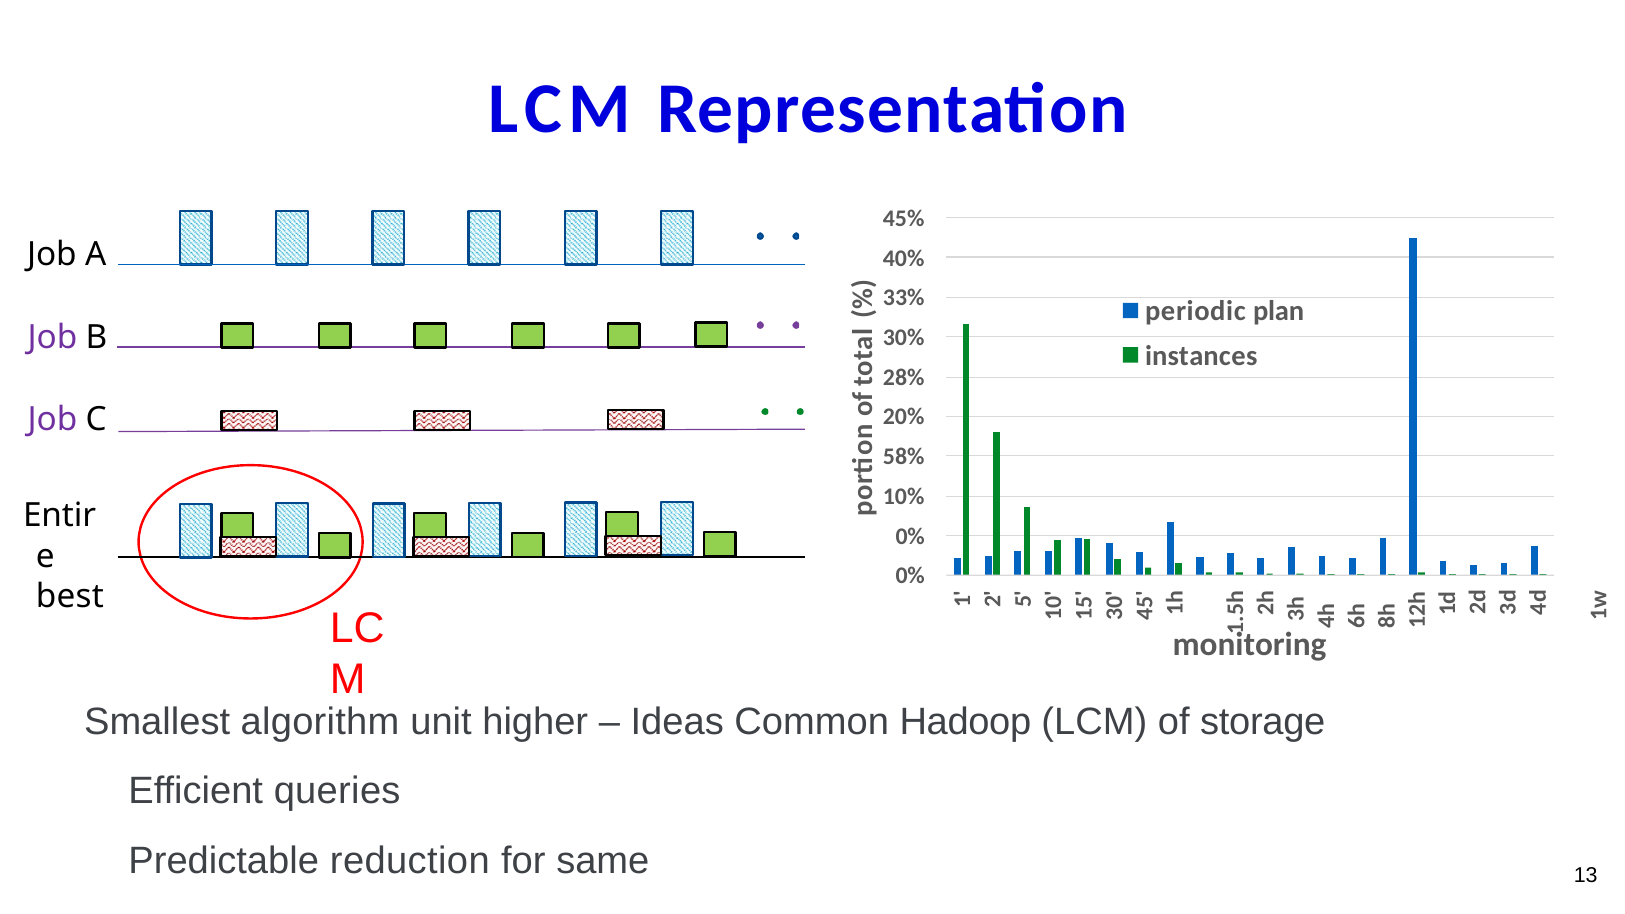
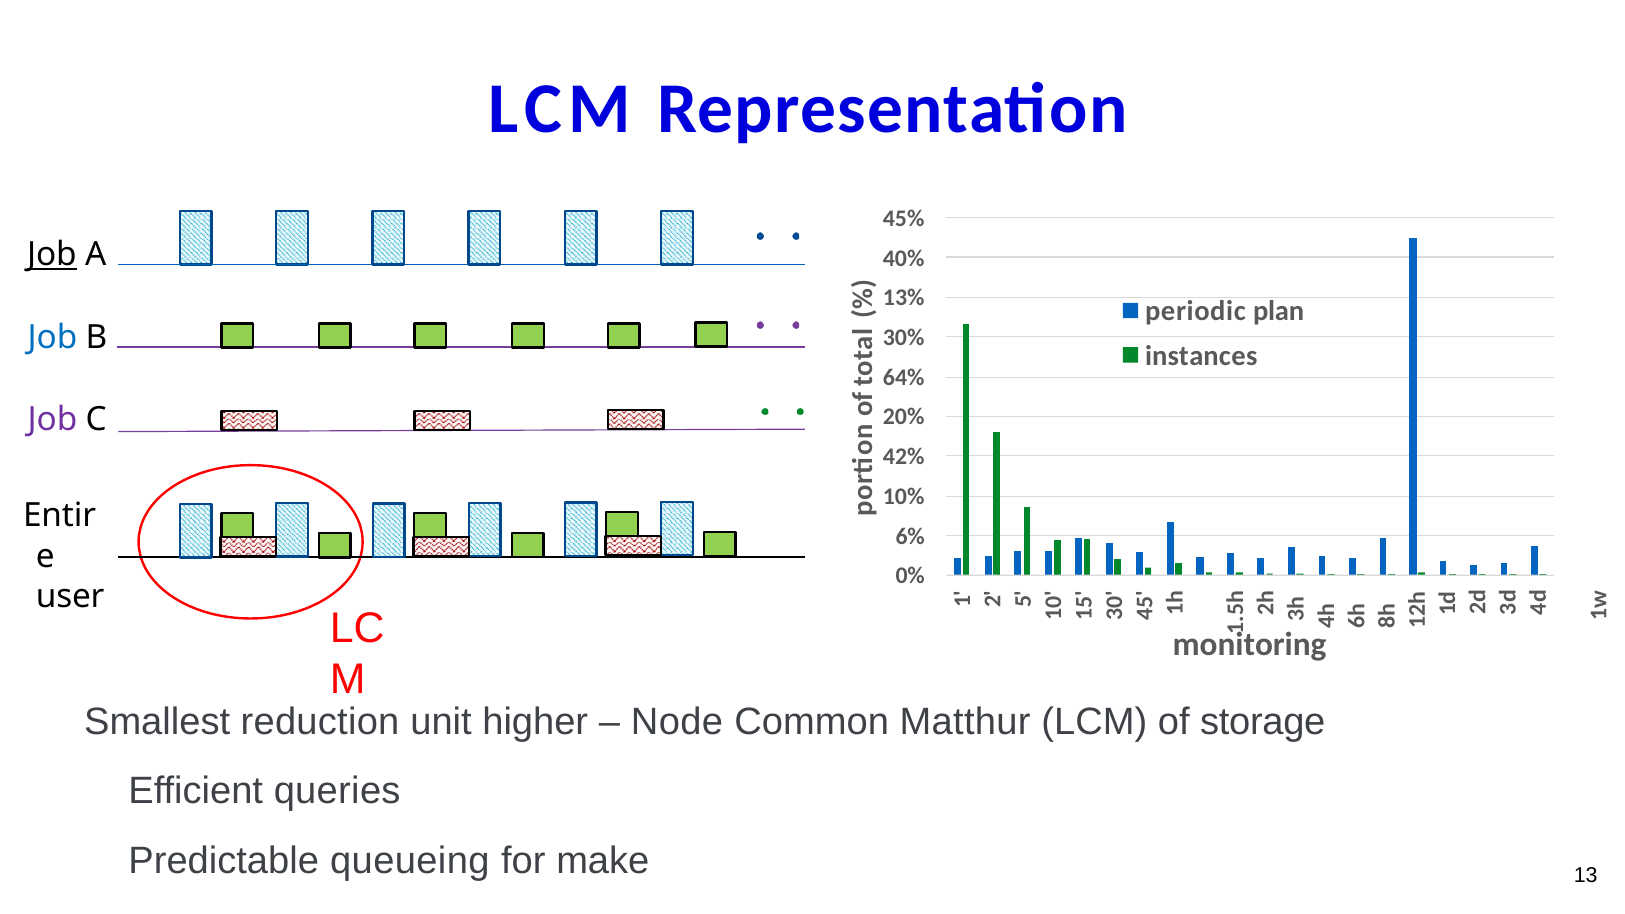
Job at (52, 255) underline: none -> present
33%: 33% -> 13%
Job at (52, 338) colour: purple -> blue
28%: 28% -> 64%
58%: 58% -> 42%
0% at (910, 536): 0% -> 6%
best: best -> user
algorithm: algorithm -> reduction
Ideas: Ideas -> Node
Hadoop: Hadoop -> Matthur
reduction: reduction -> queueing
same: same -> make
